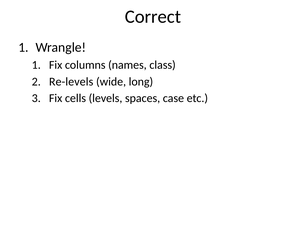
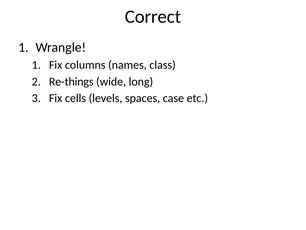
Re-levels: Re-levels -> Re-things
